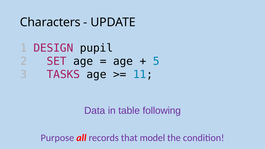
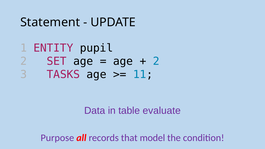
Characters: Characters -> Statement
DESIGN: DESIGN -> ENTITY
5 at (156, 61): 5 -> 2
following: following -> evaluate
